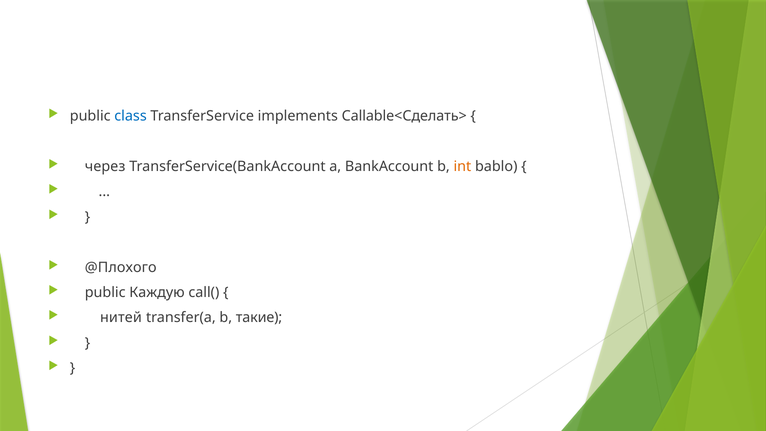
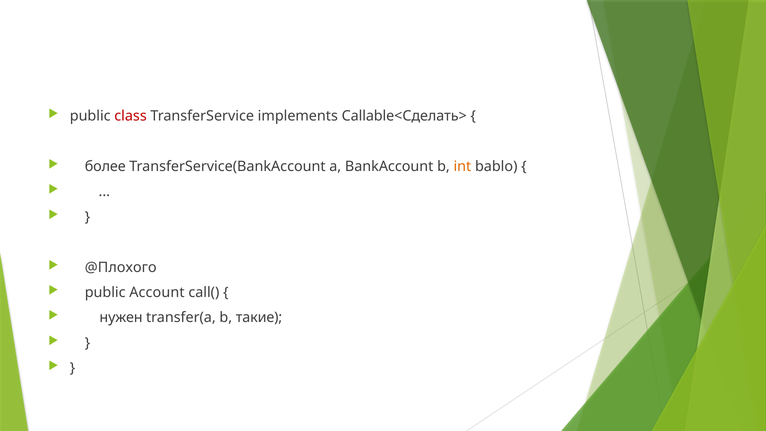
class colour: blue -> red
через: через -> более
Каждую: Каждую -> Account
нитей: нитей -> нужен
